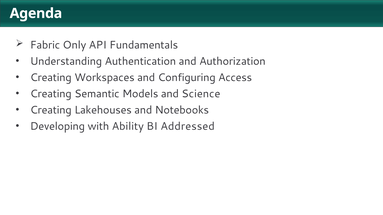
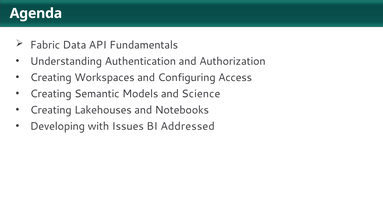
Only: Only -> Data
Ability: Ability -> Issues
